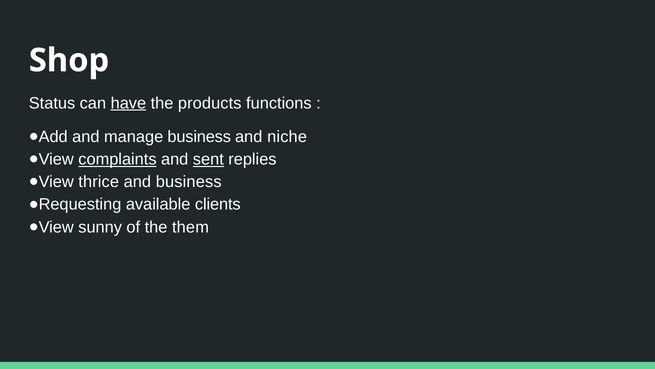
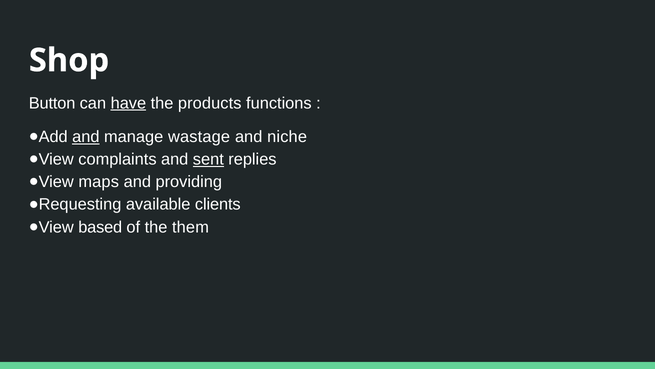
Status: Status -> Button
and at (86, 137) underline: none -> present
manage business: business -> wastage
complaints underline: present -> none
thrice: thrice -> maps
and business: business -> providing
sunny: sunny -> based
